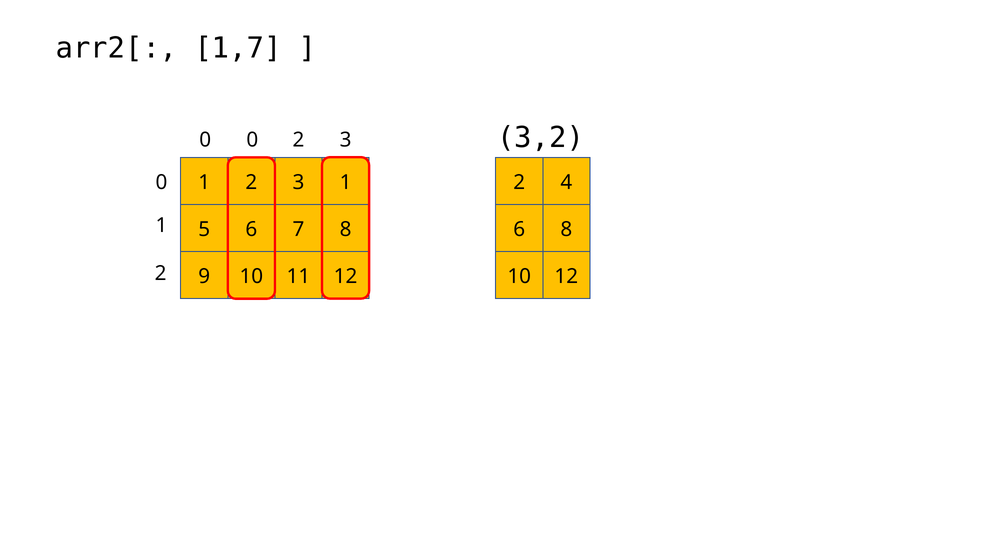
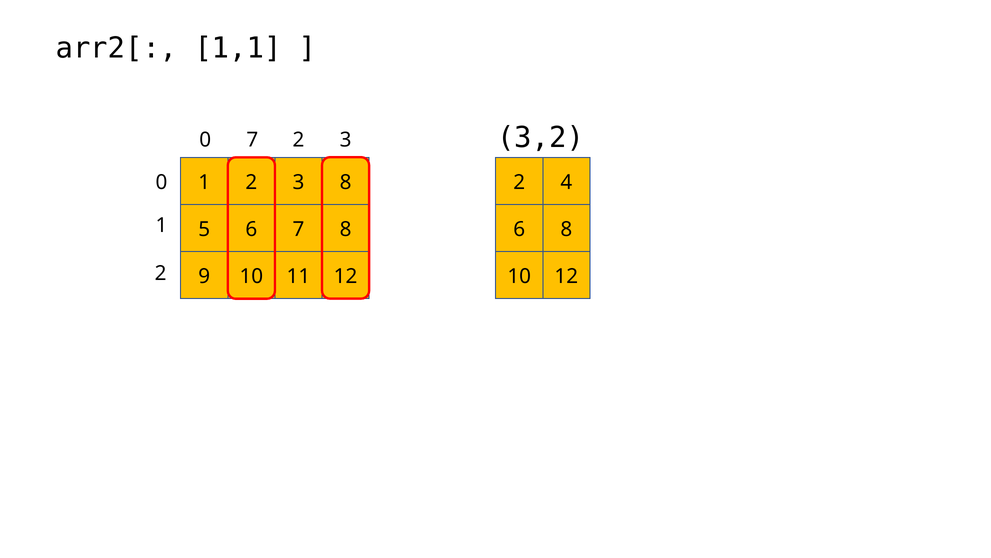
1,7: 1,7 -> 1,1
0 0: 0 -> 7
3 1: 1 -> 8
